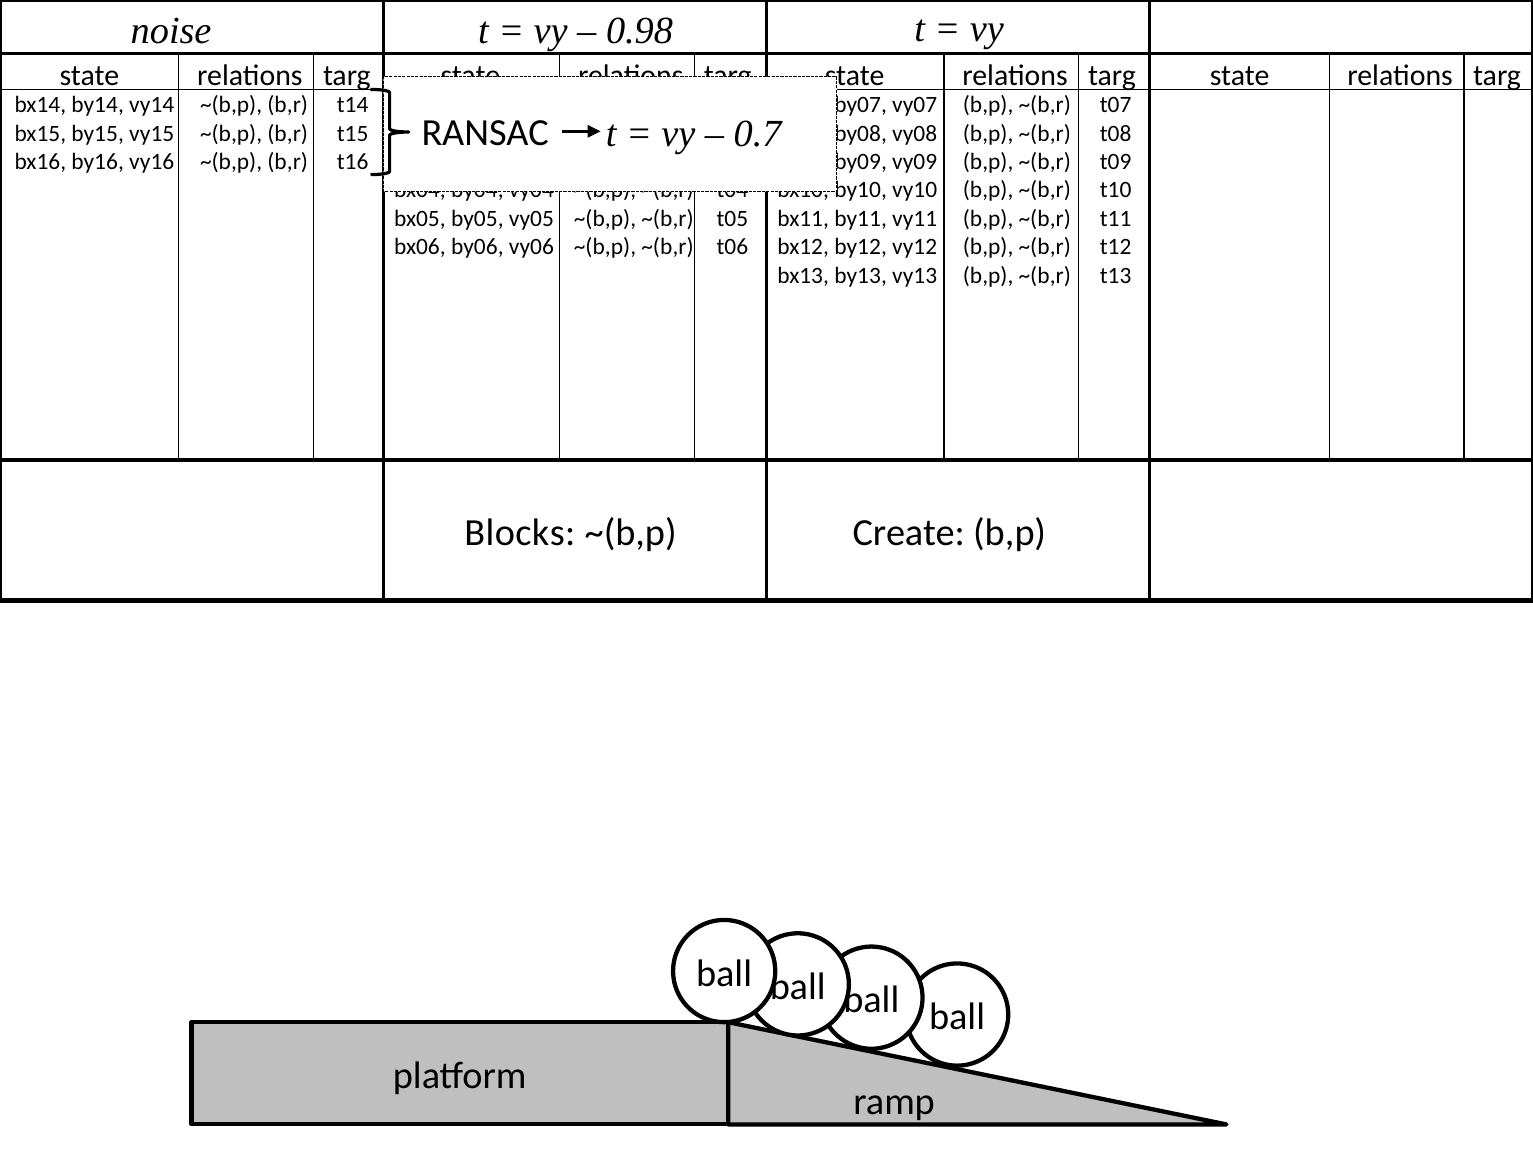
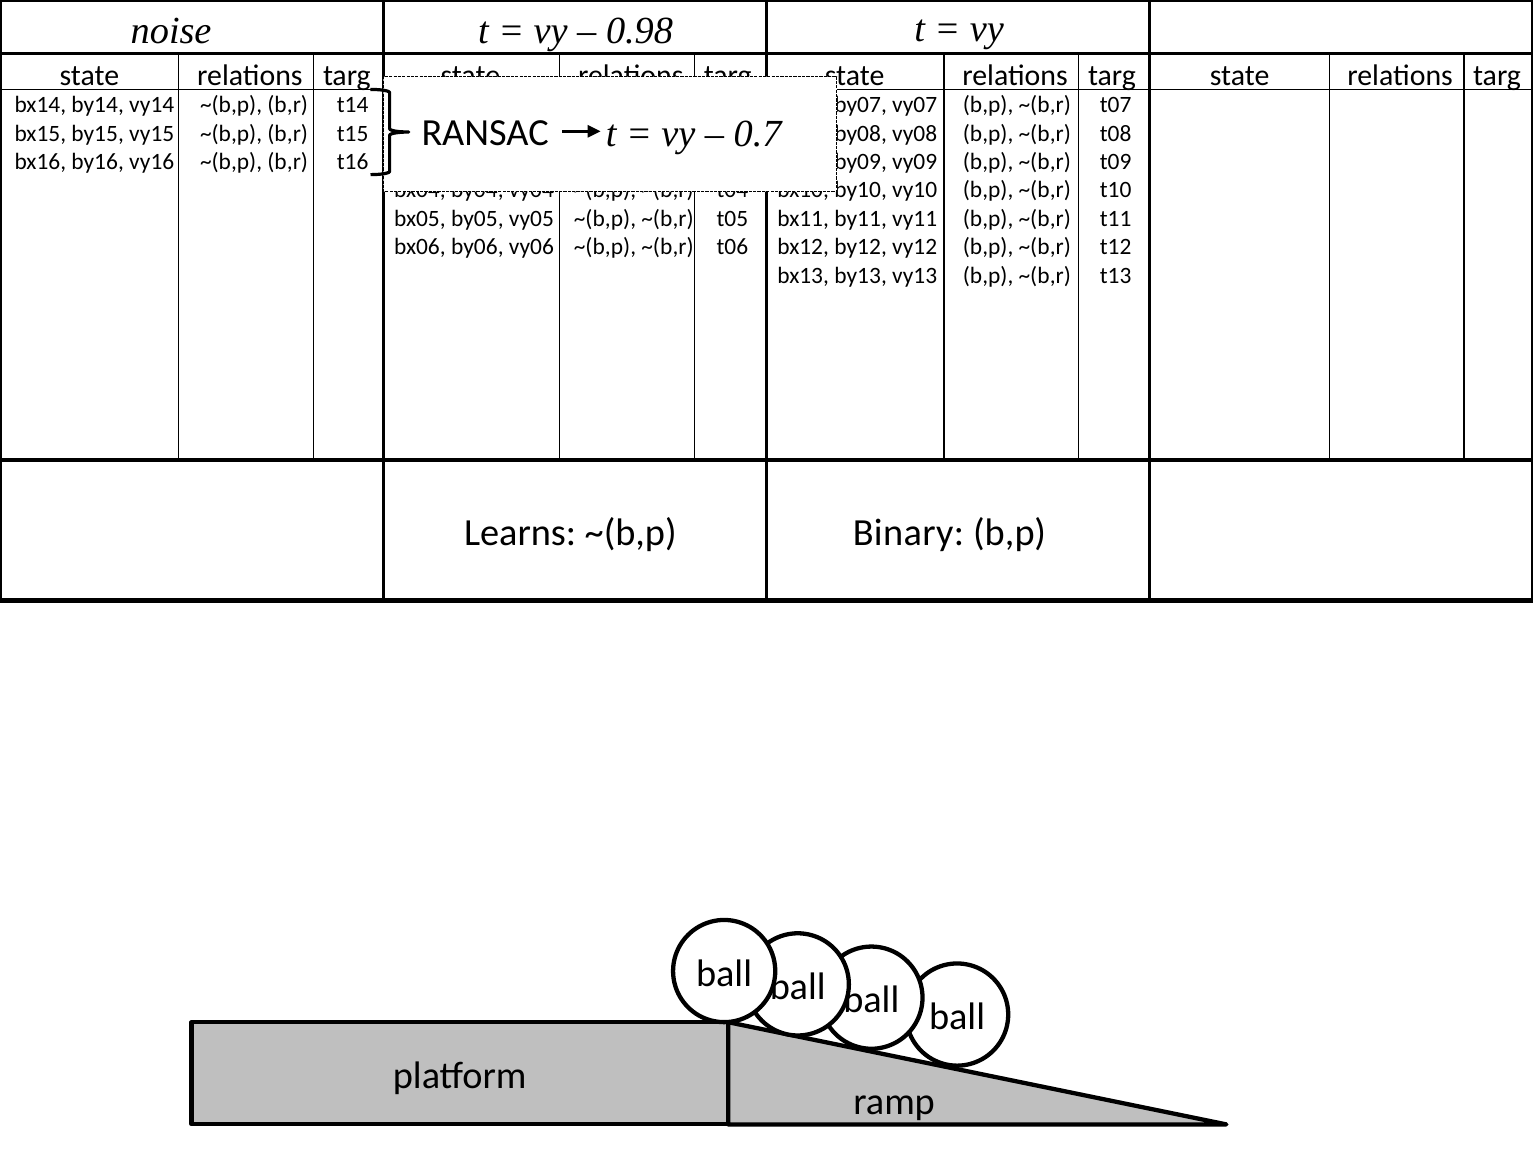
Blocks: Blocks -> Learns
Create: Create -> Binary
